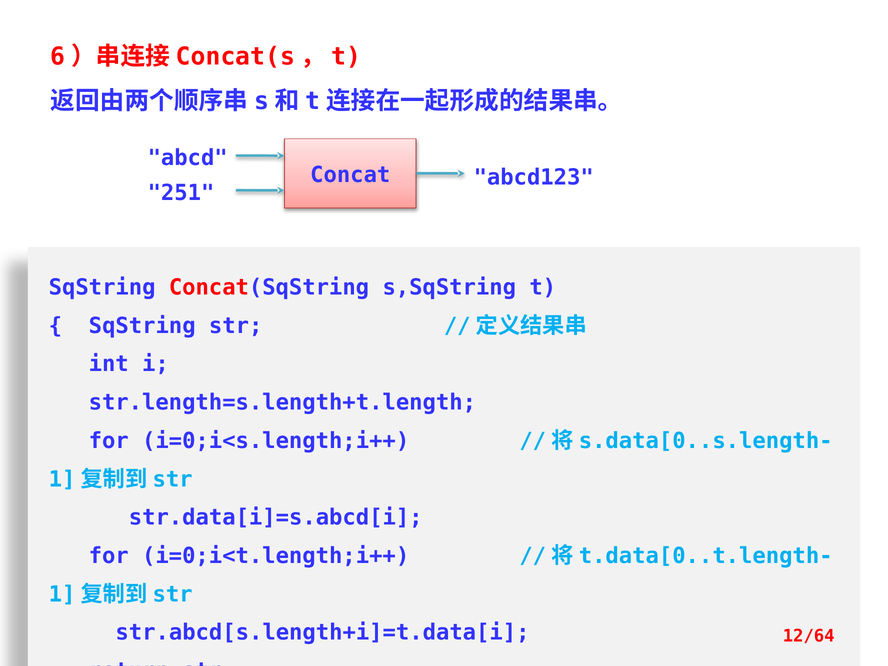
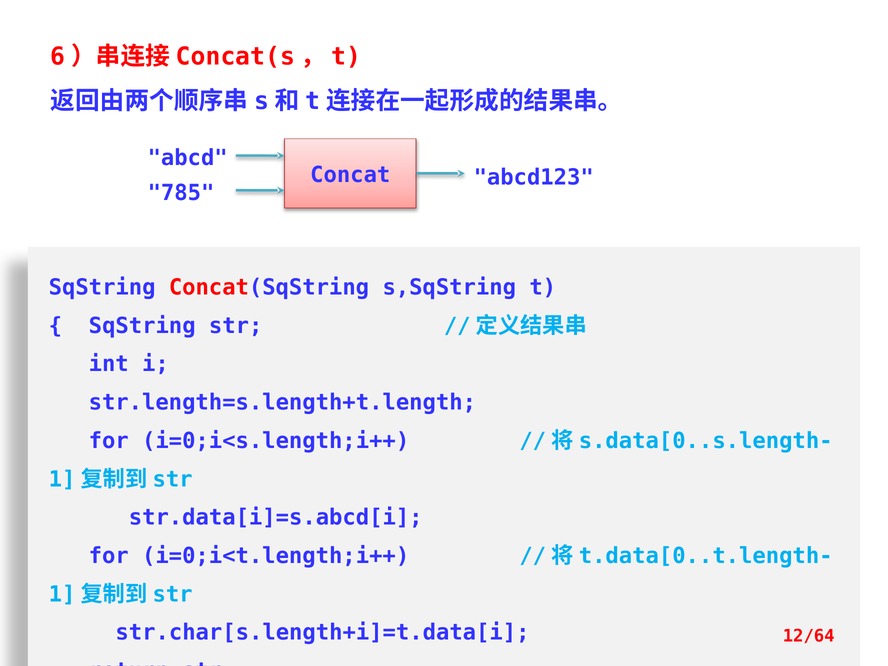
251: 251 -> 785
str.abcd[s.length+i]=t.data[i: str.abcd[s.length+i]=t.data[i -> str.char[s.length+i]=t.data[i
